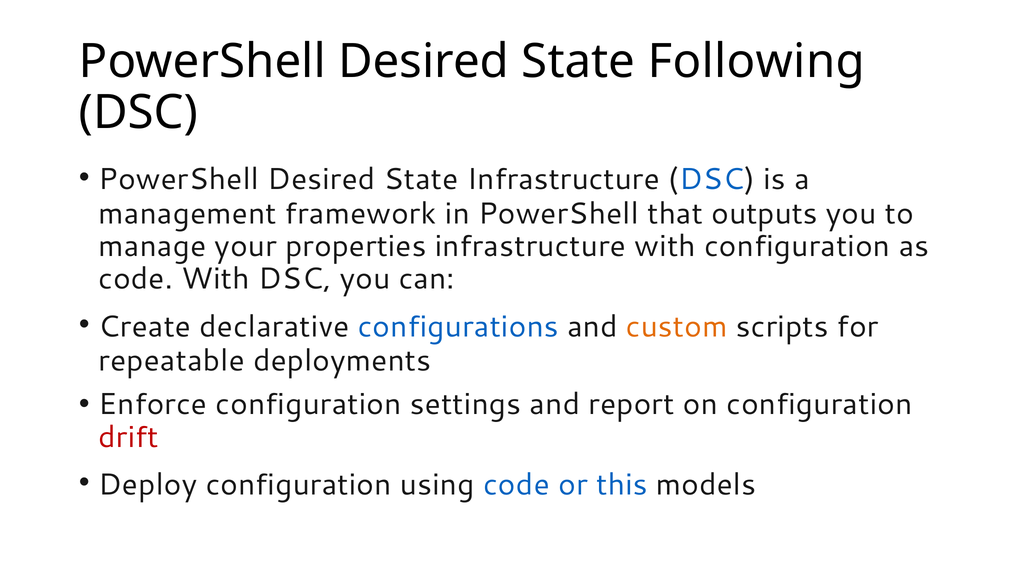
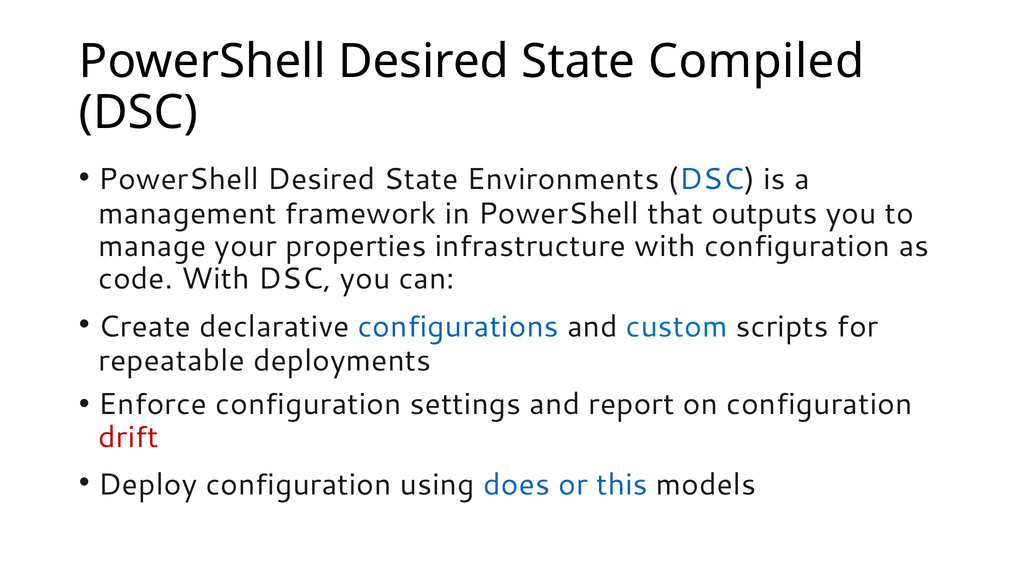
Following: Following -> Compiled
State Infrastructure: Infrastructure -> Environments
custom colour: orange -> blue
using code: code -> does
